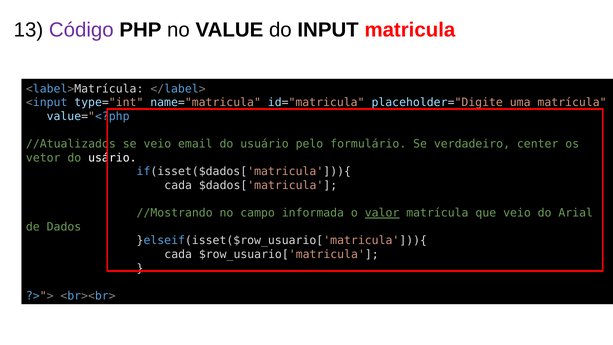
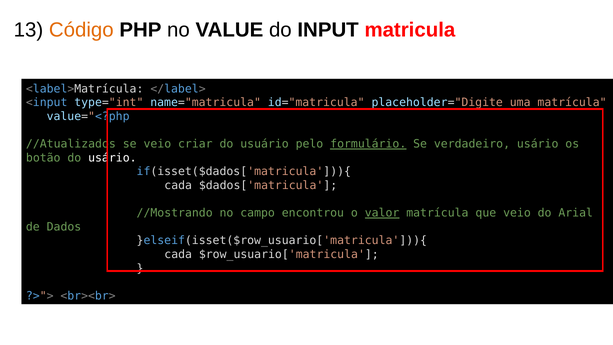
Código colour: purple -> orange
email: email -> criar
formulário underline: none -> present
verdadeiro center: center -> usário
vetor: vetor -> botão
informada: informada -> encontrou
